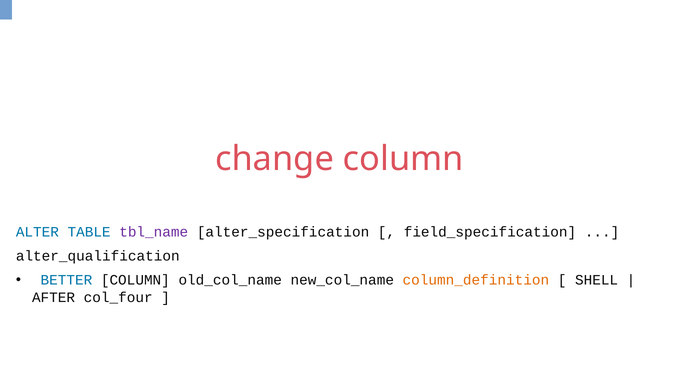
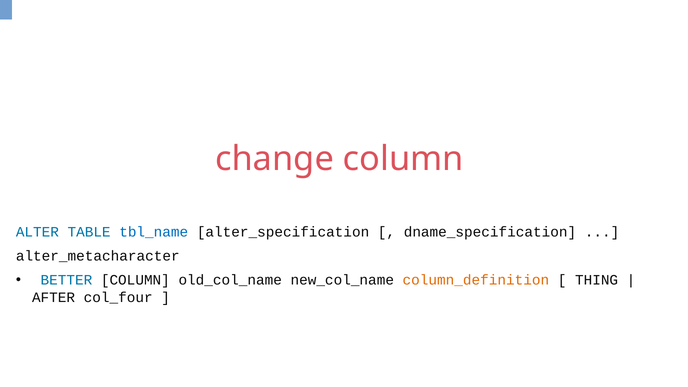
tbl_name colour: purple -> blue
field_specification: field_specification -> dname_specification
alter_qualification: alter_qualification -> alter_metacharacter
SHELL: SHELL -> THING
